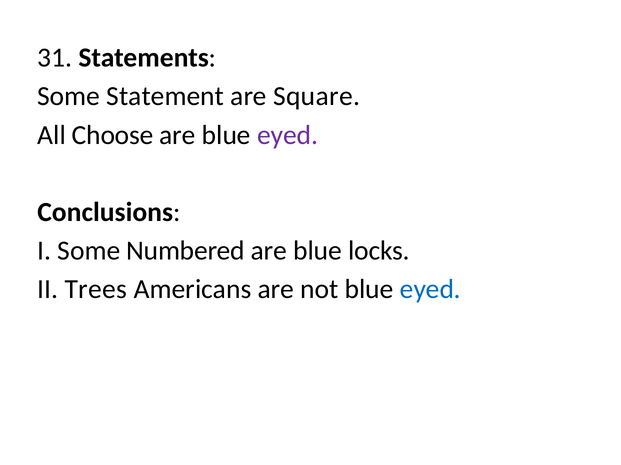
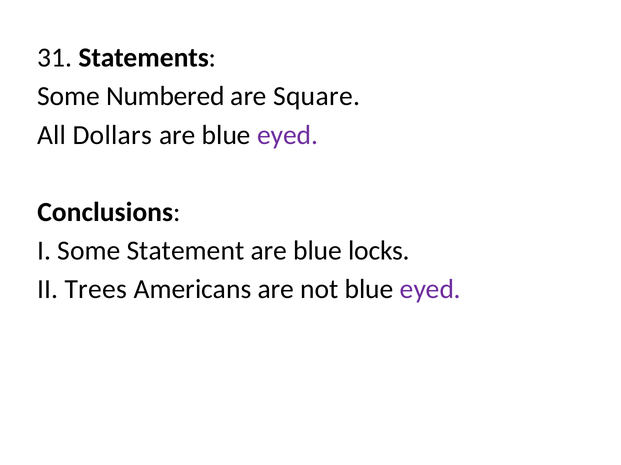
Statement: Statement -> Numbered
Choose: Choose -> Dollars
Numbered: Numbered -> Statement
eyed at (430, 290) colour: blue -> purple
